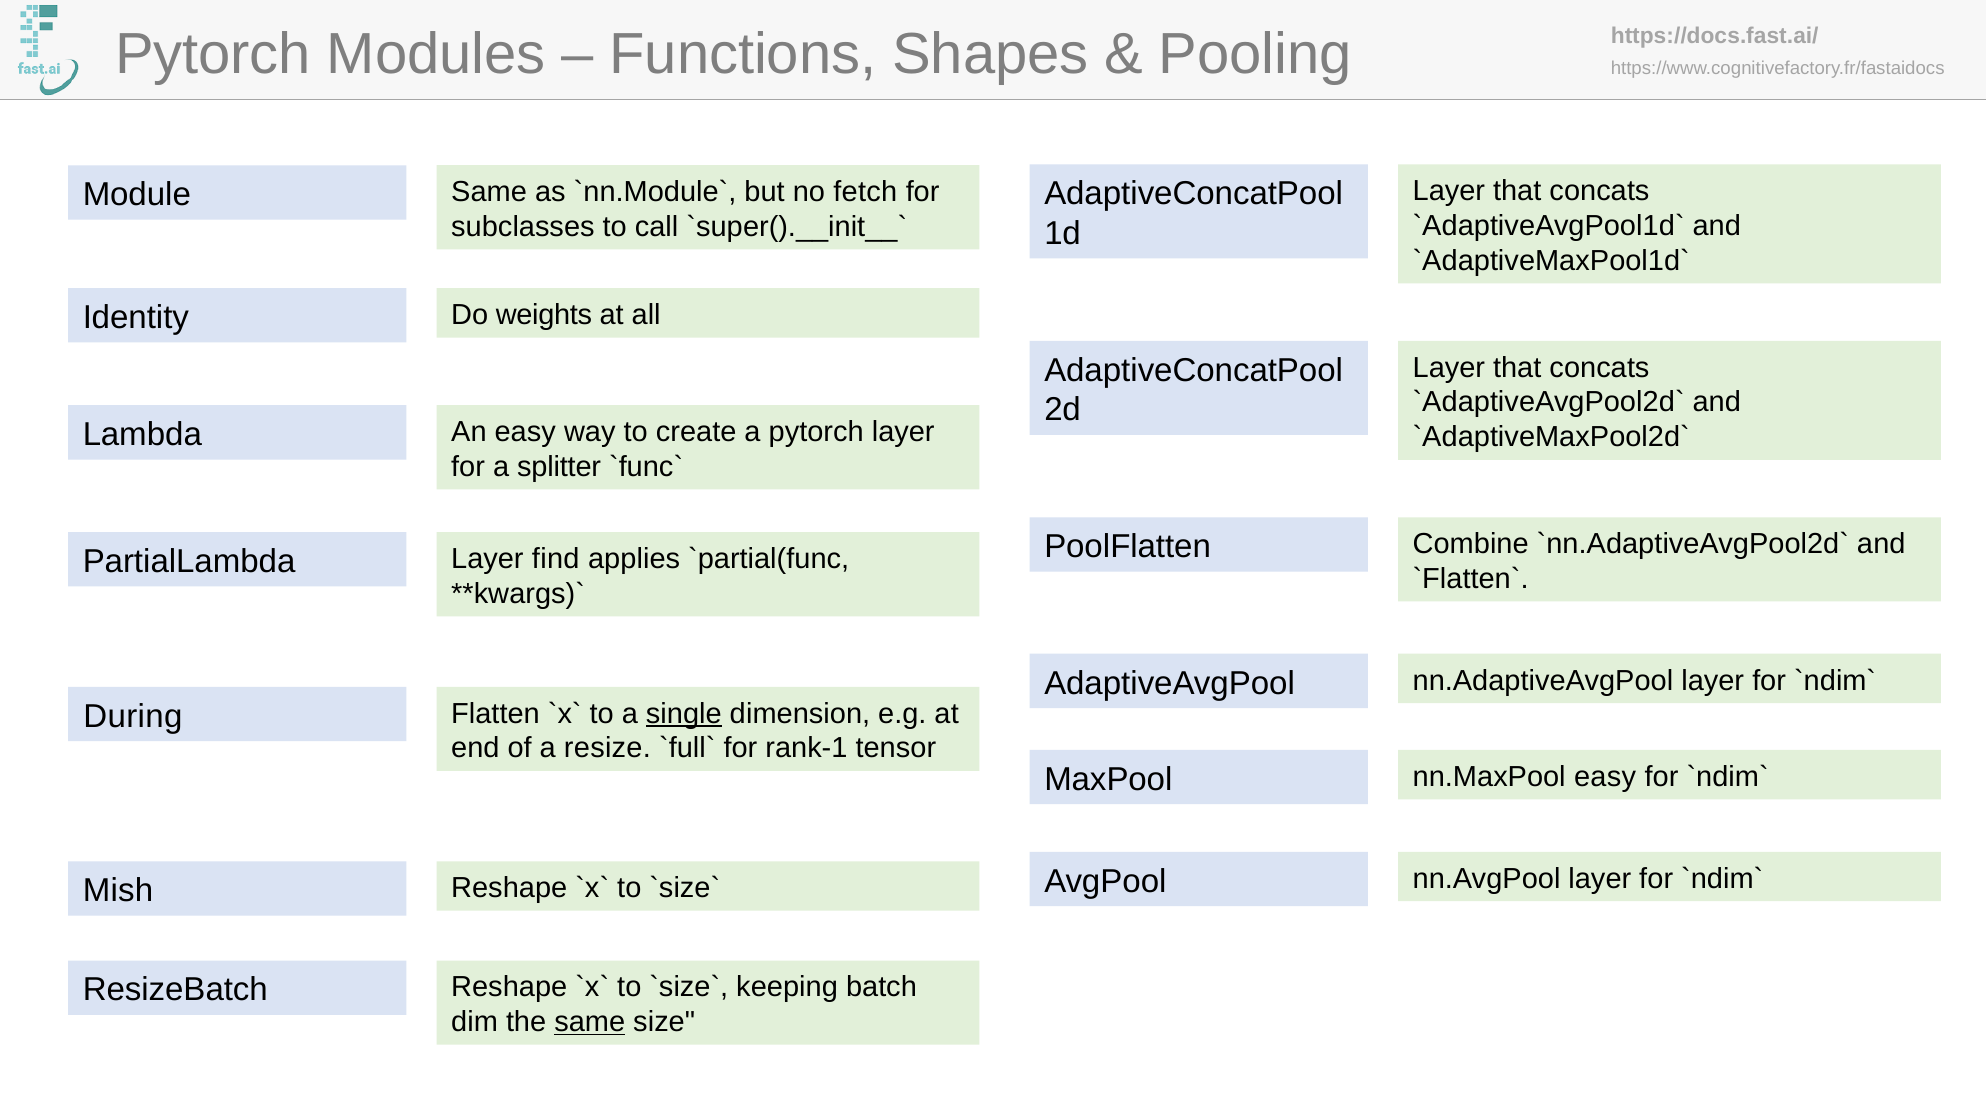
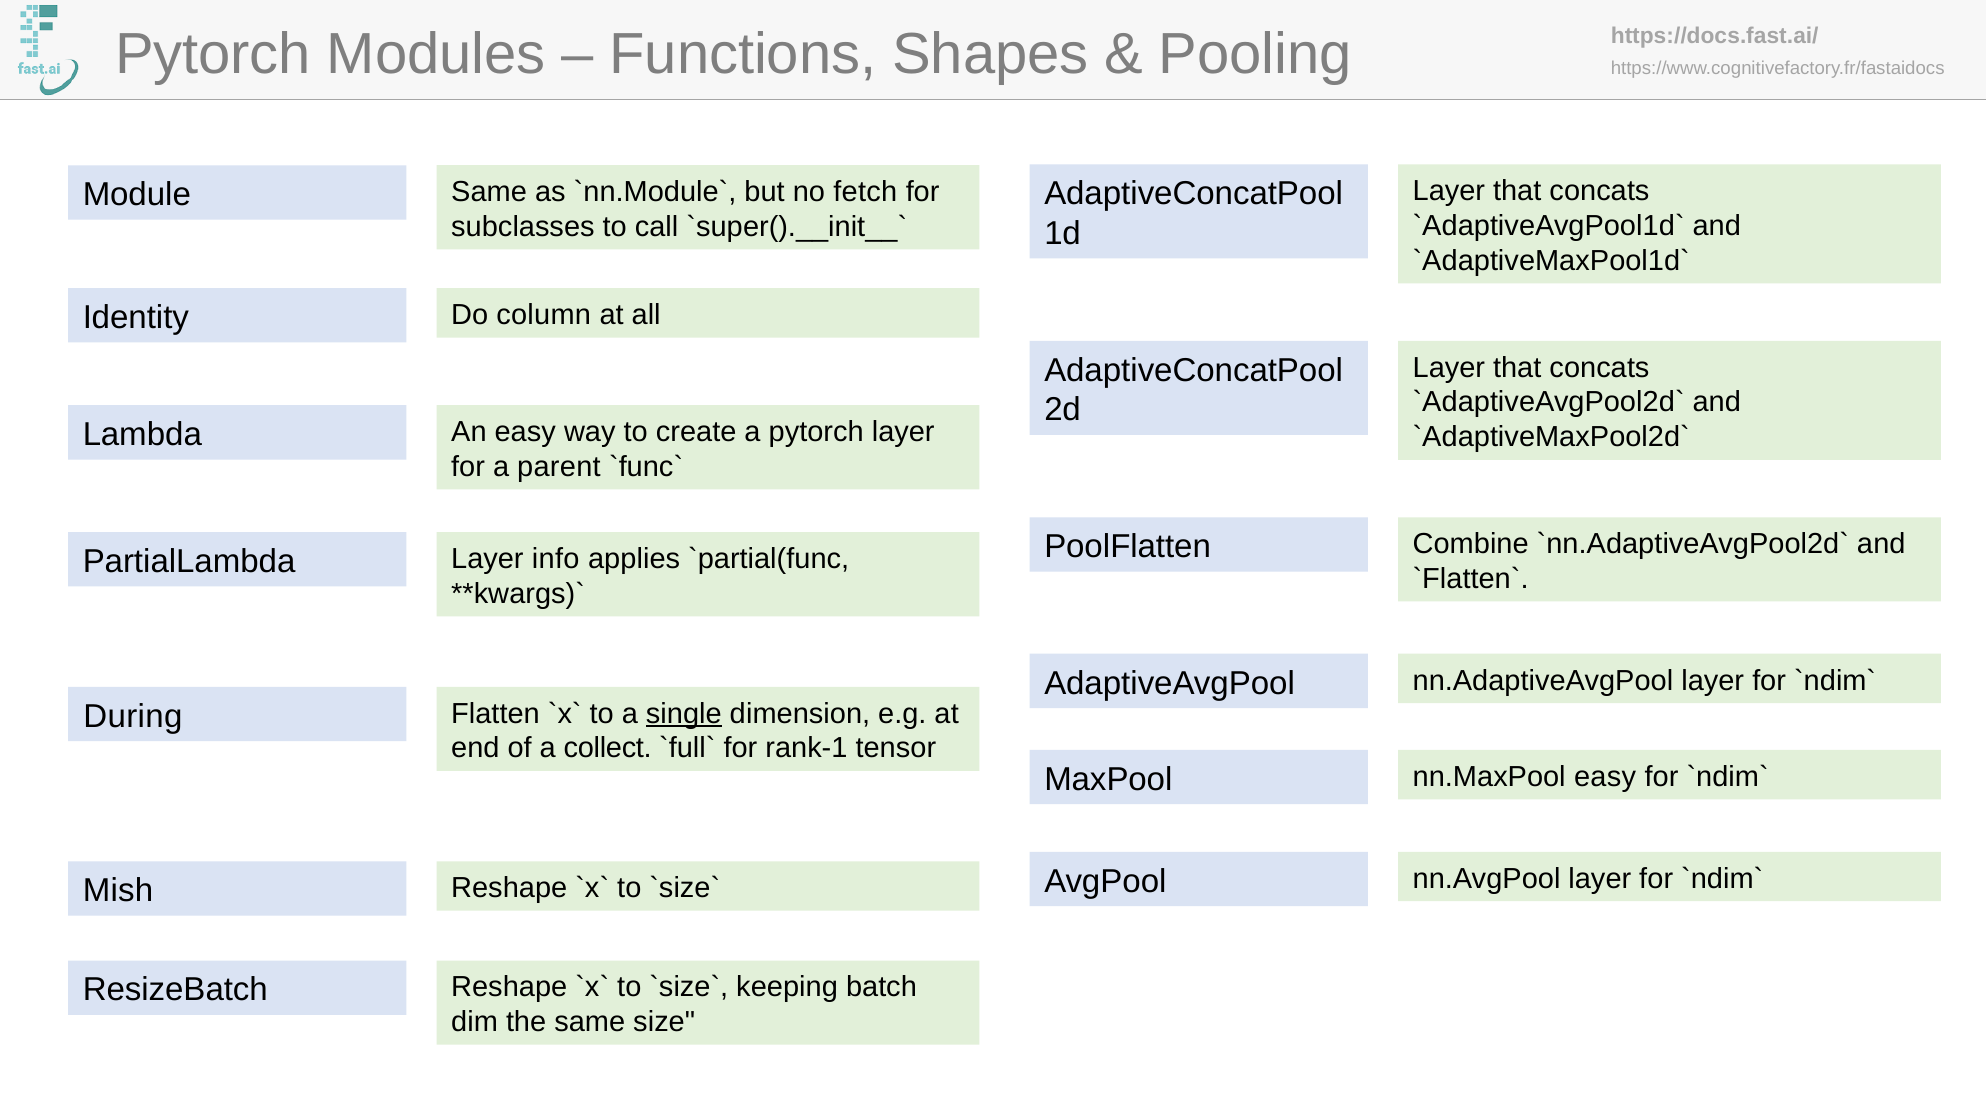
weights: weights -> column
splitter: splitter -> parent
find: find -> info
resize: resize -> collect
same at (590, 1022) underline: present -> none
